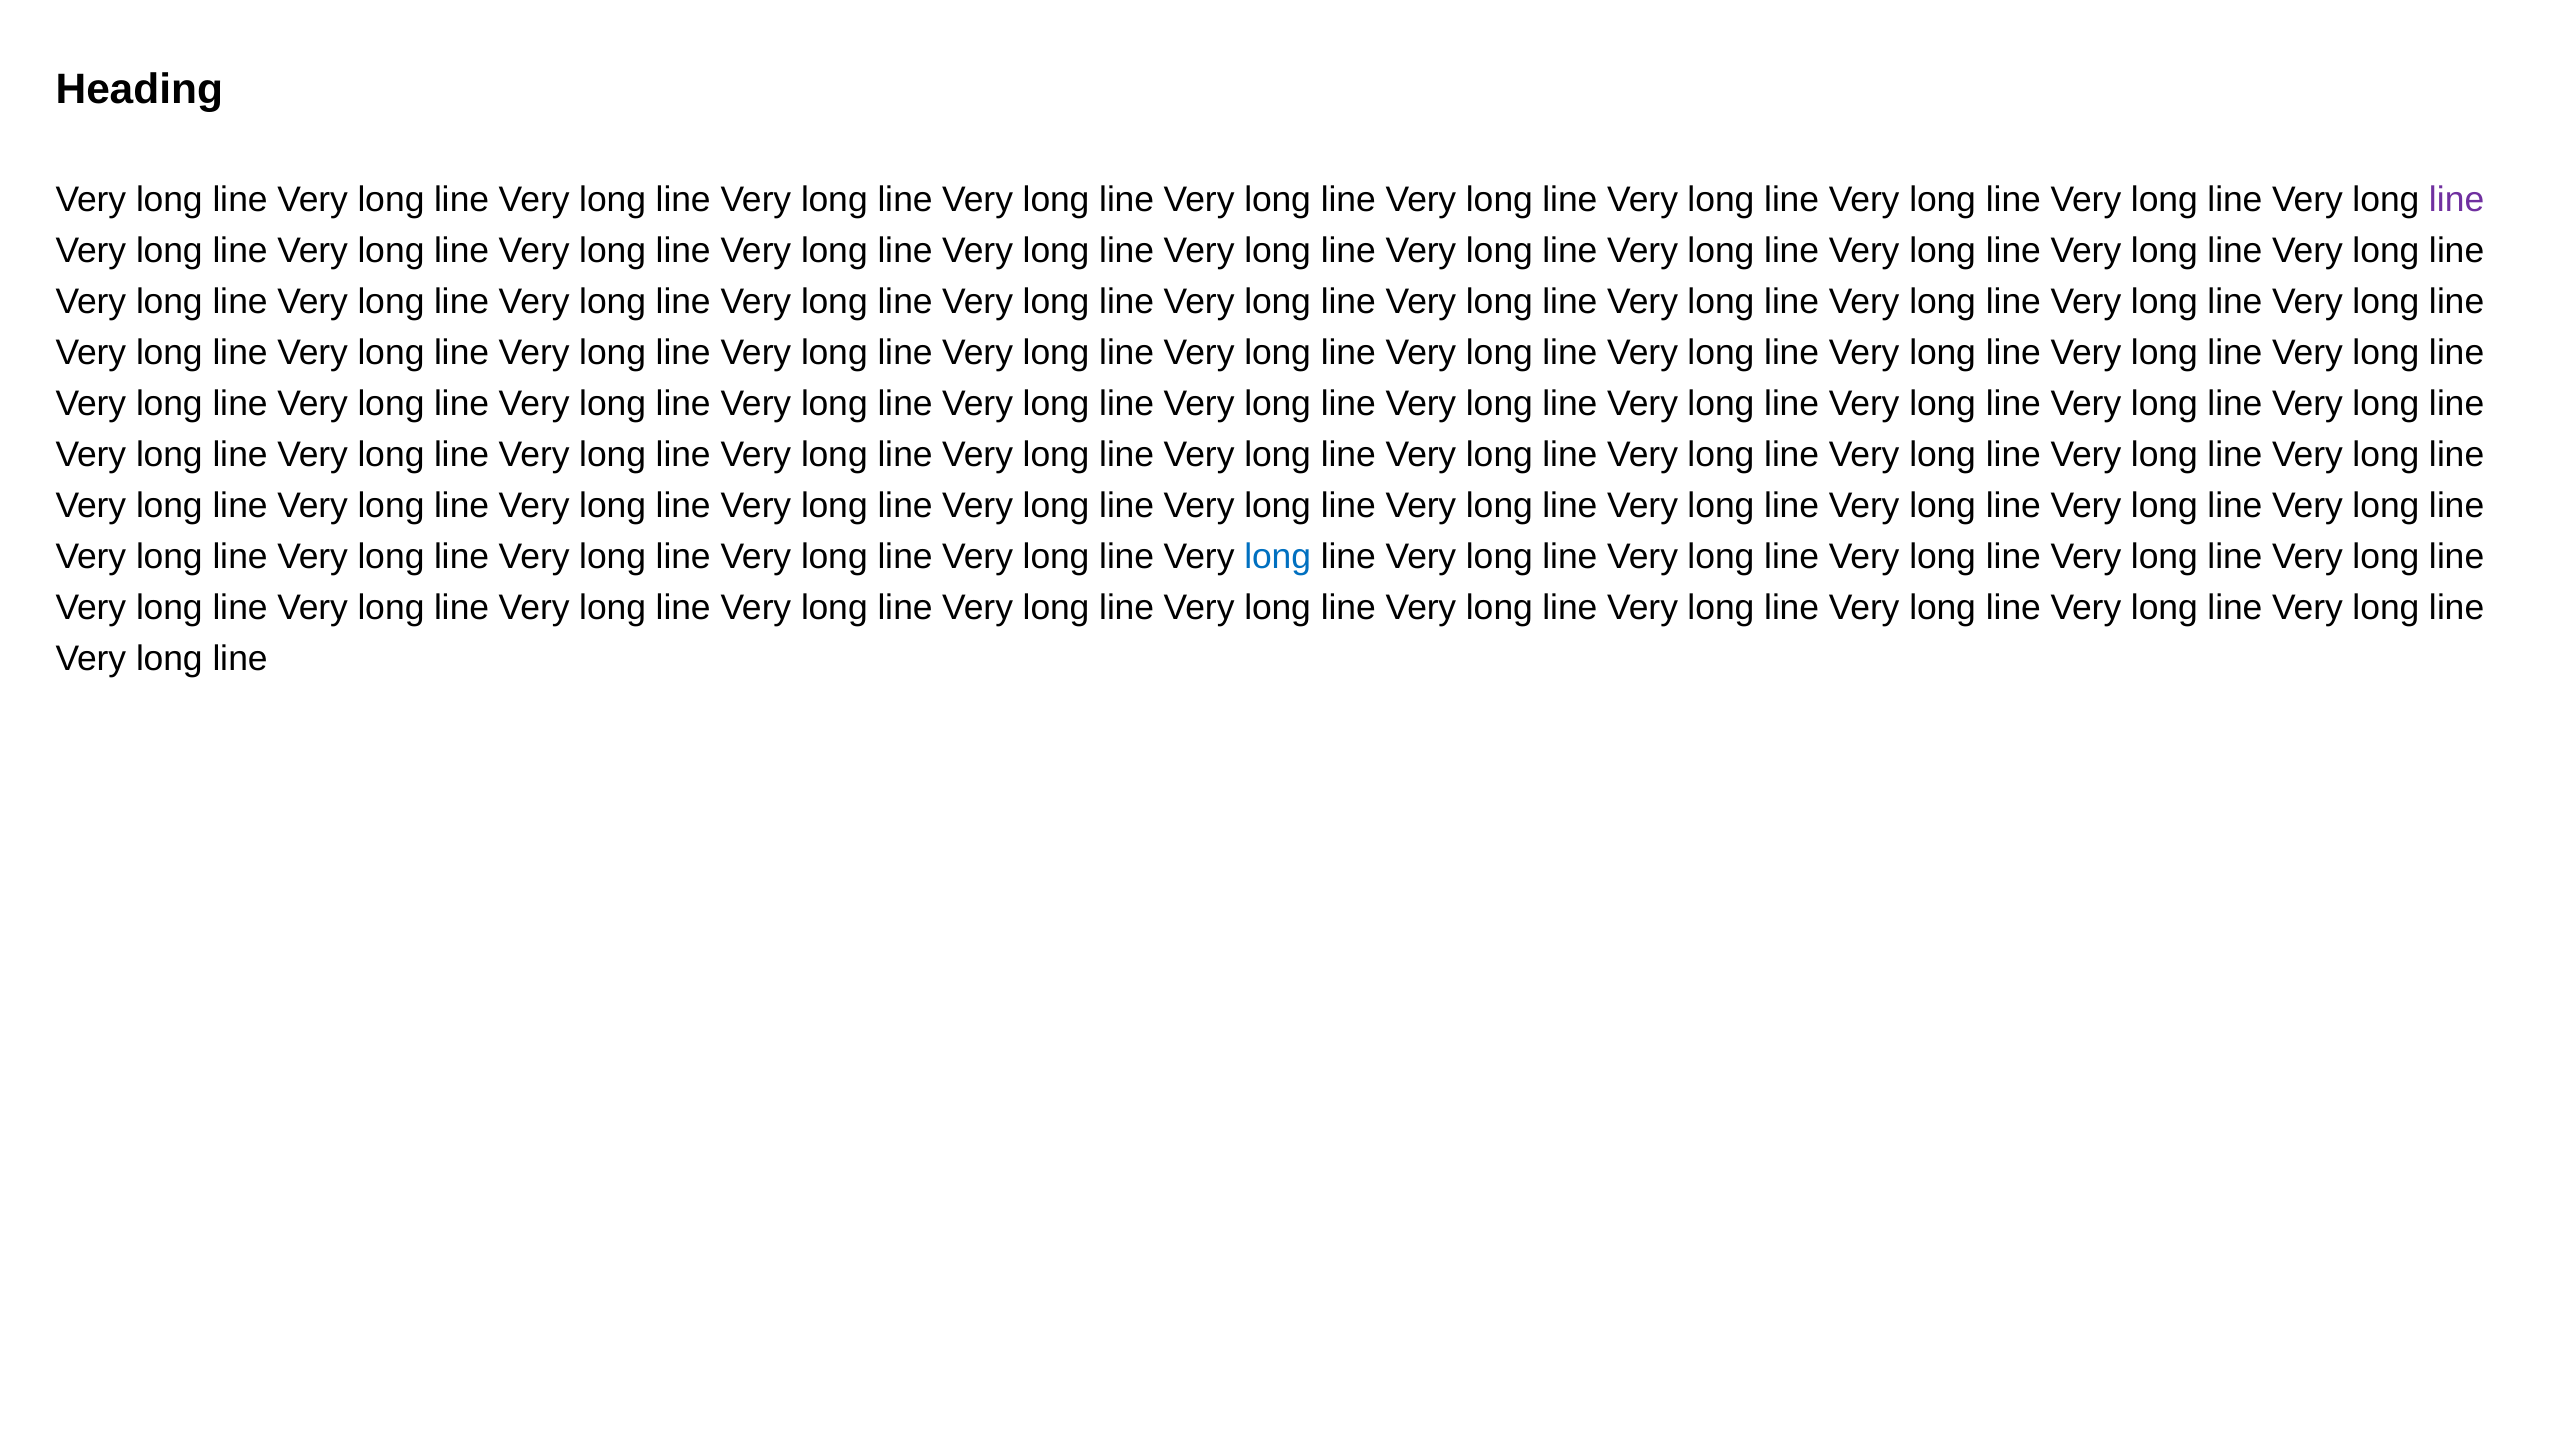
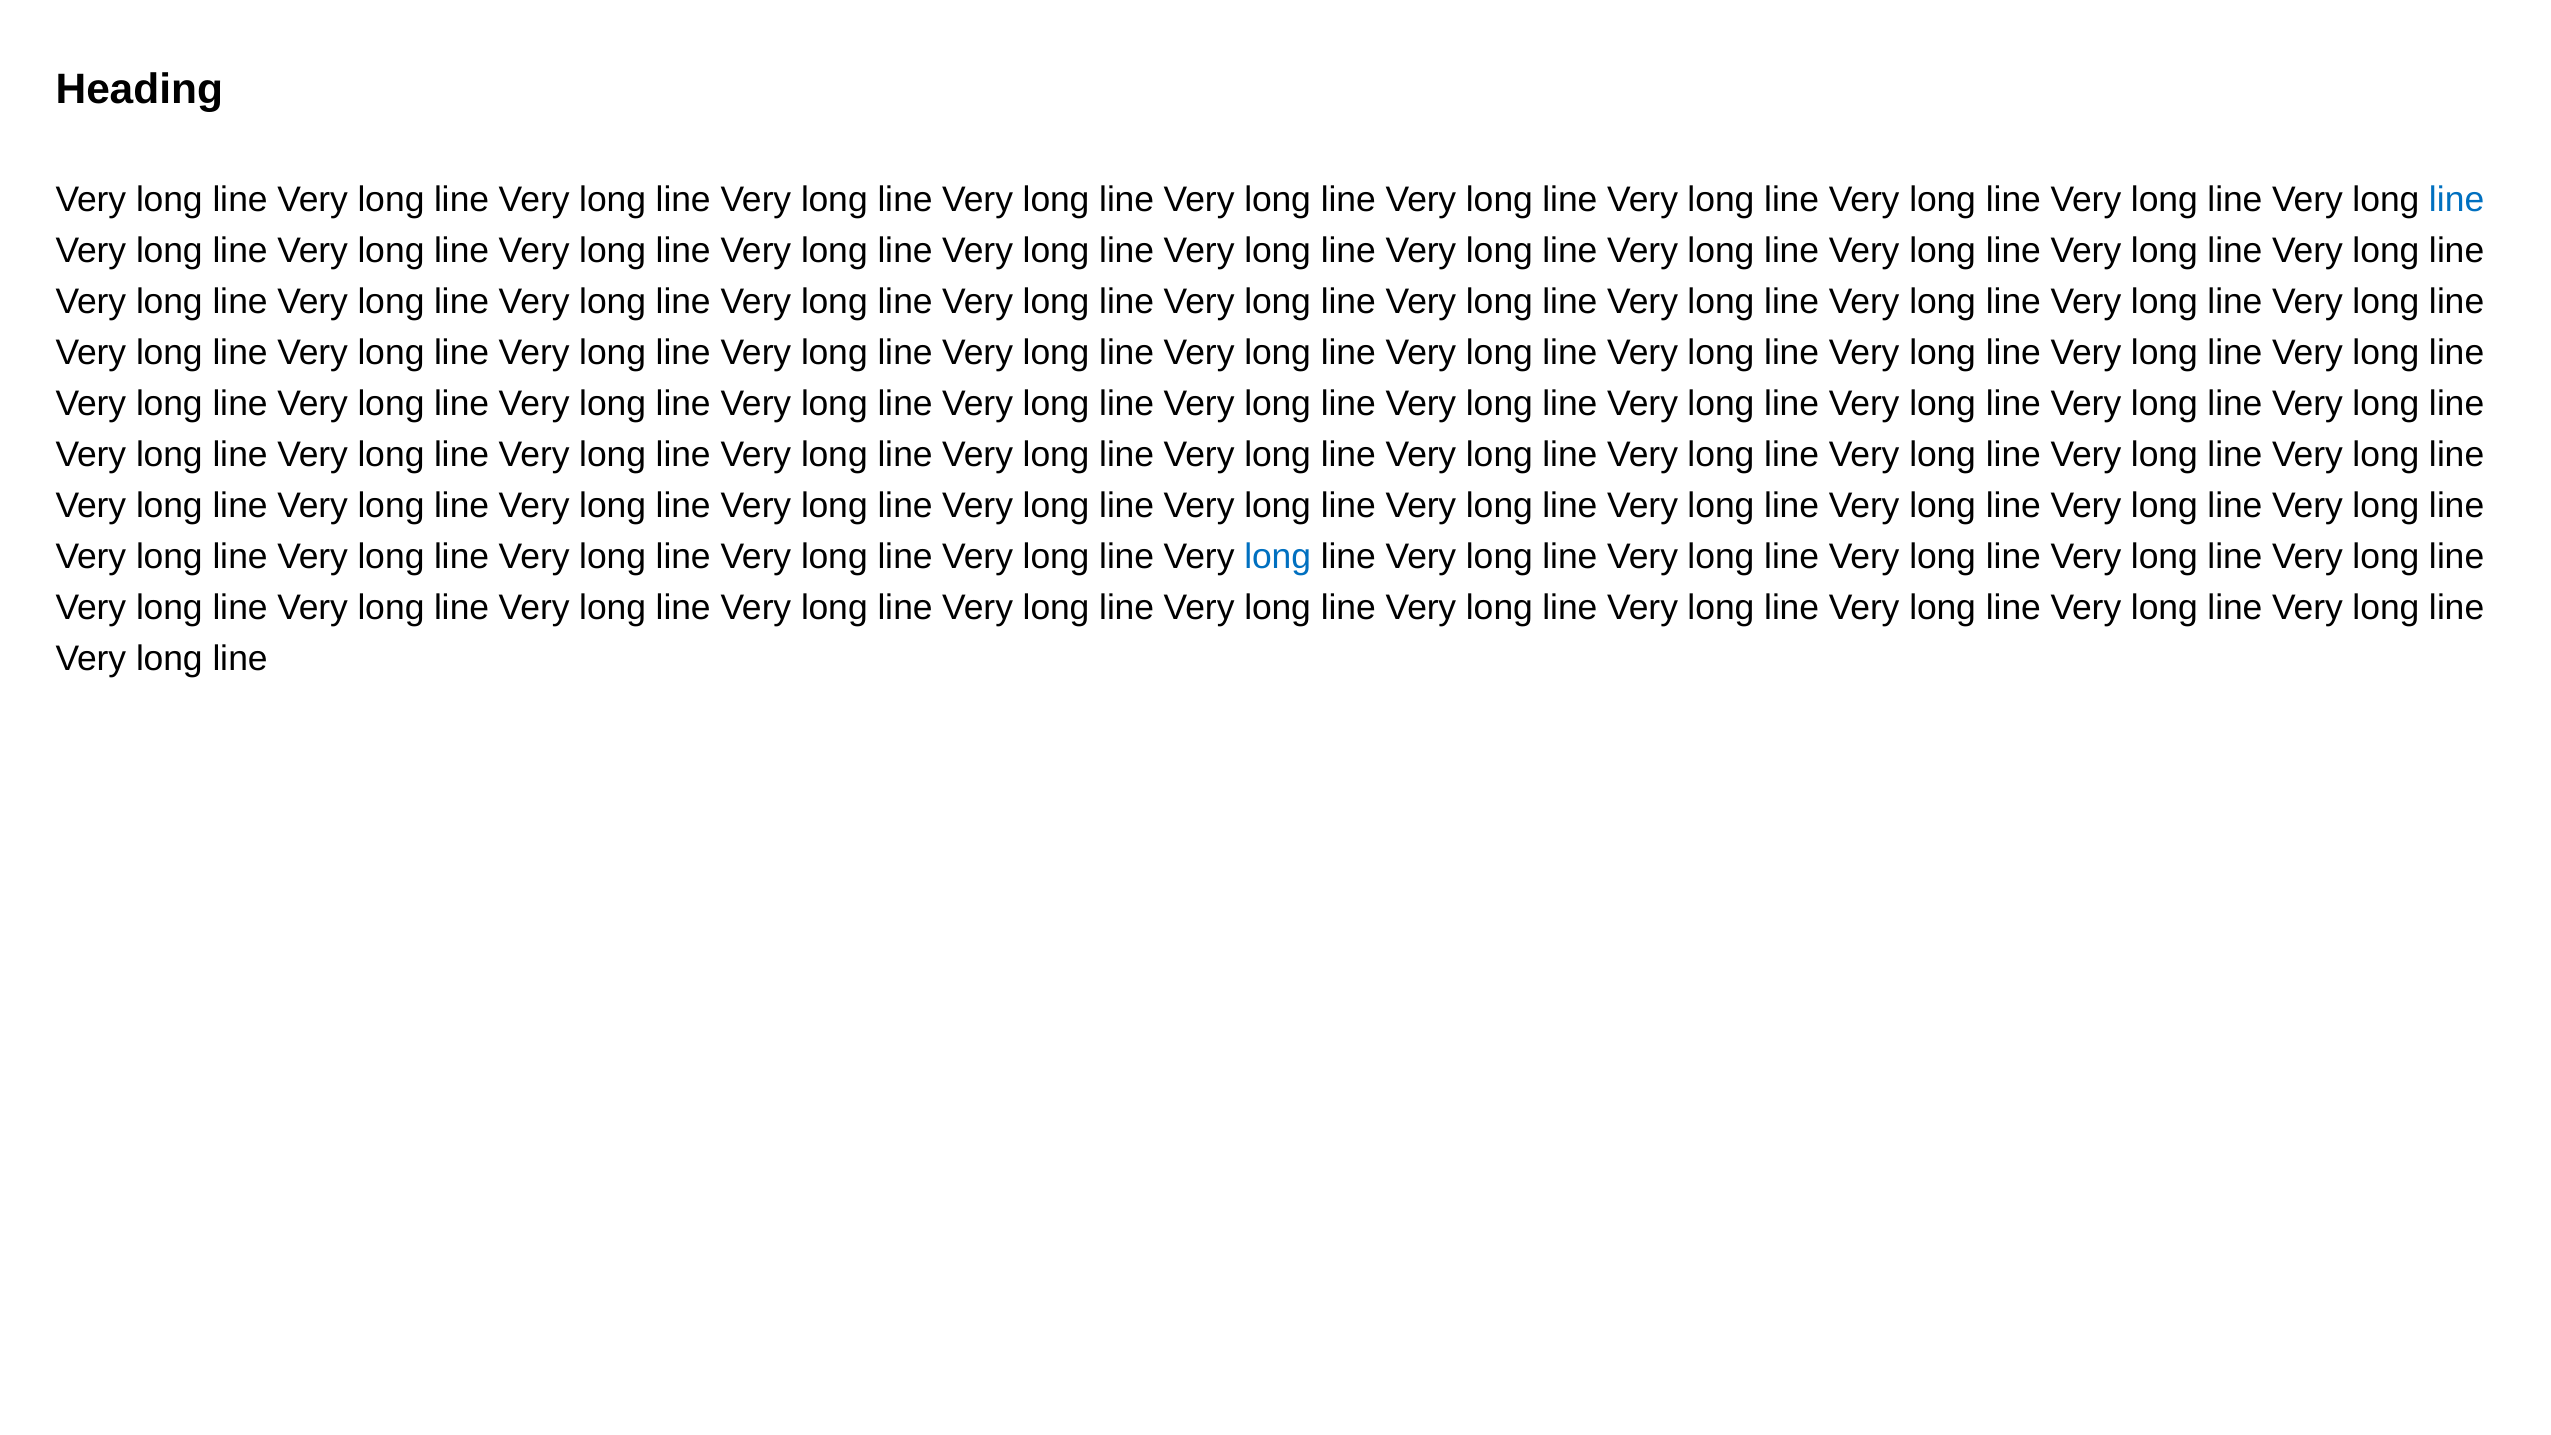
line at (2457, 200) colour: purple -> blue
